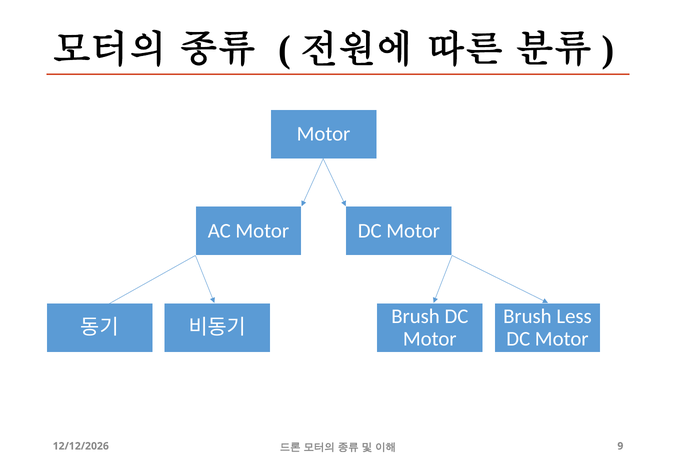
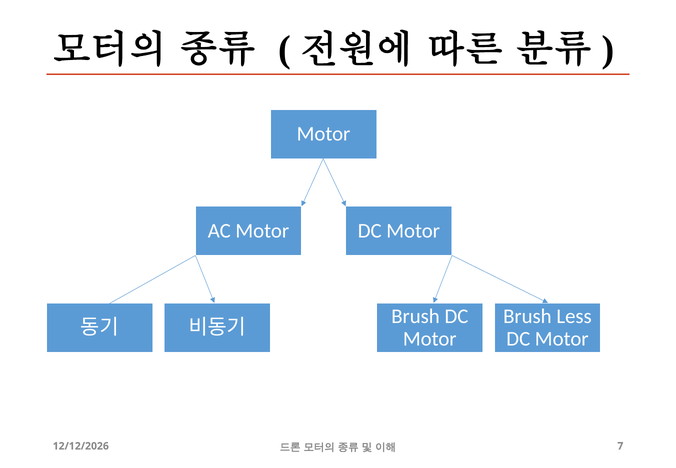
9: 9 -> 7
